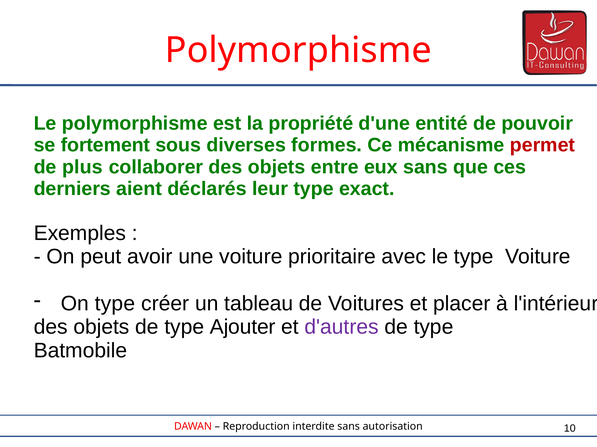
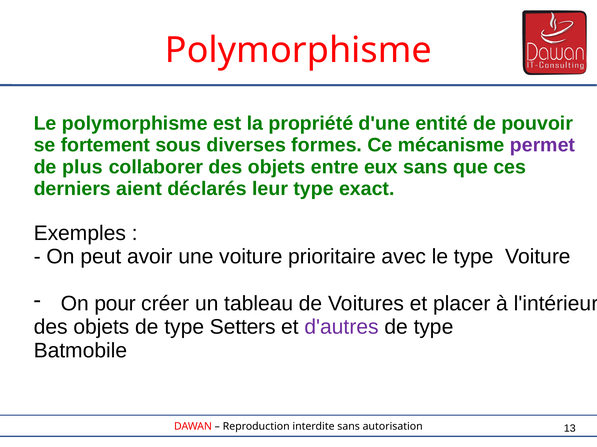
permet colour: red -> purple
On type: type -> pour
Ajouter: Ajouter -> Setters
10: 10 -> 13
